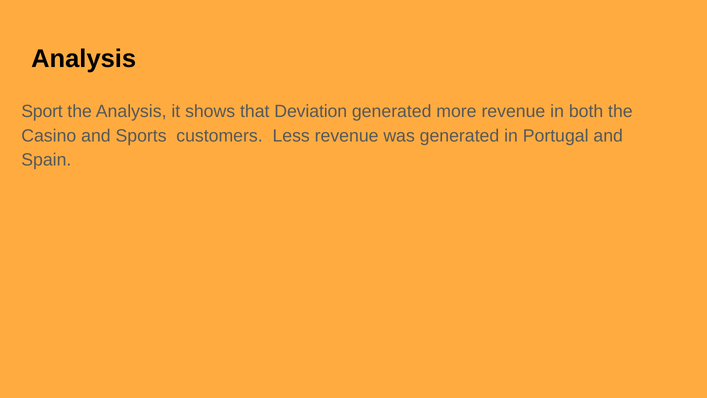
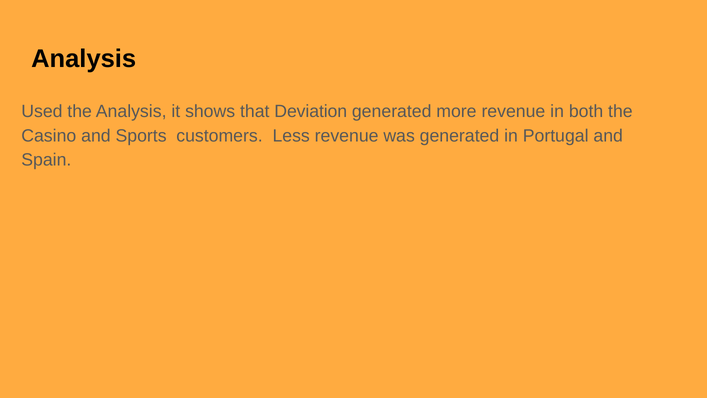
Sport: Sport -> Used
